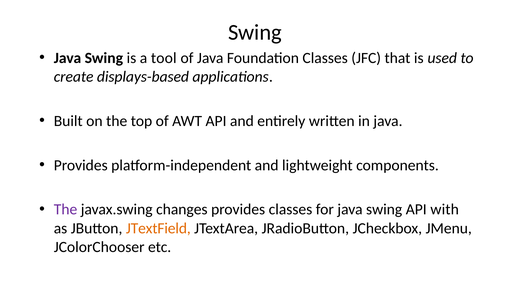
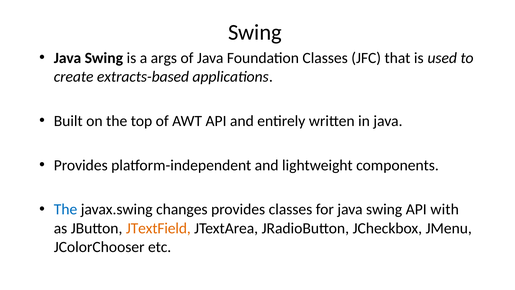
tool: tool -> args
displays-based: displays-based -> extracts-based
The at (65, 209) colour: purple -> blue
